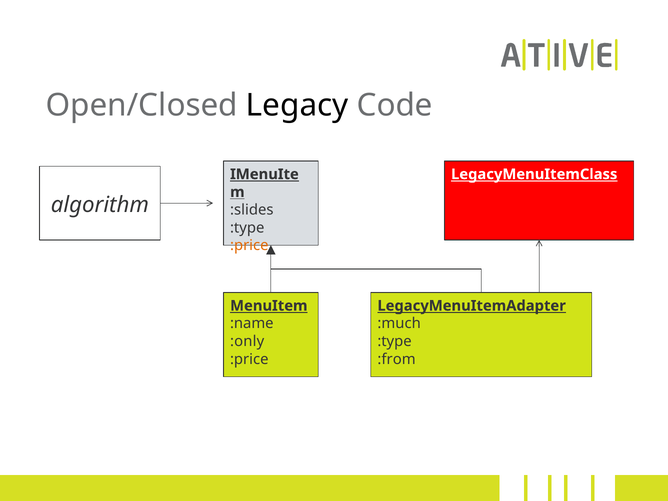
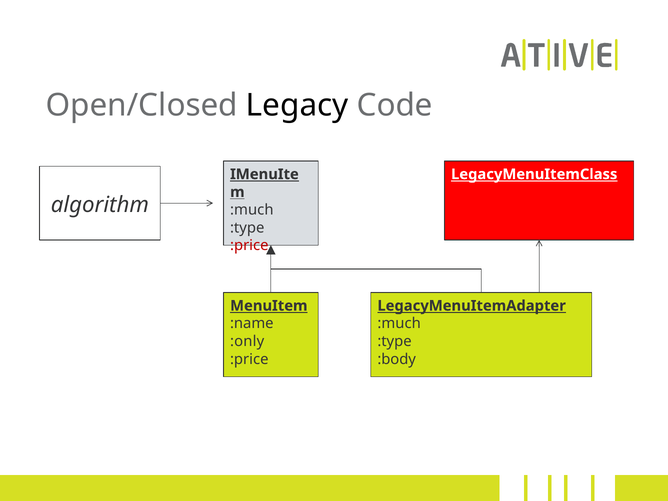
:slides at (252, 210): :slides -> :much
:price at (249, 246) colour: orange -> red
:from: :from -> :body
